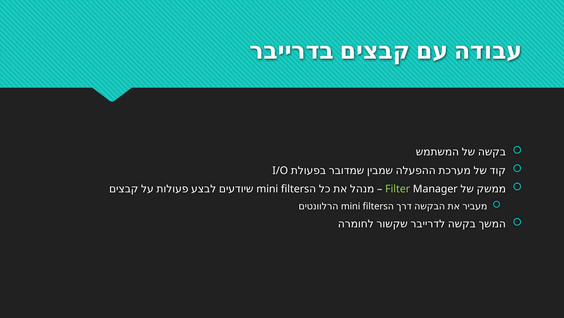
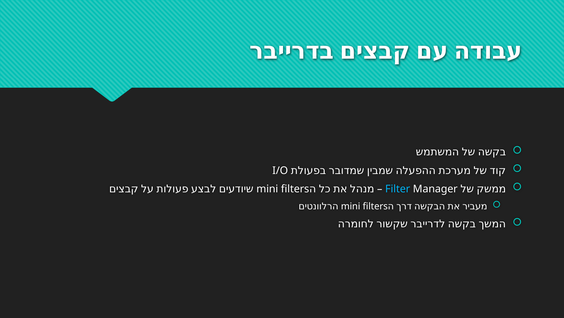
Filter colour: light green -> light blue
